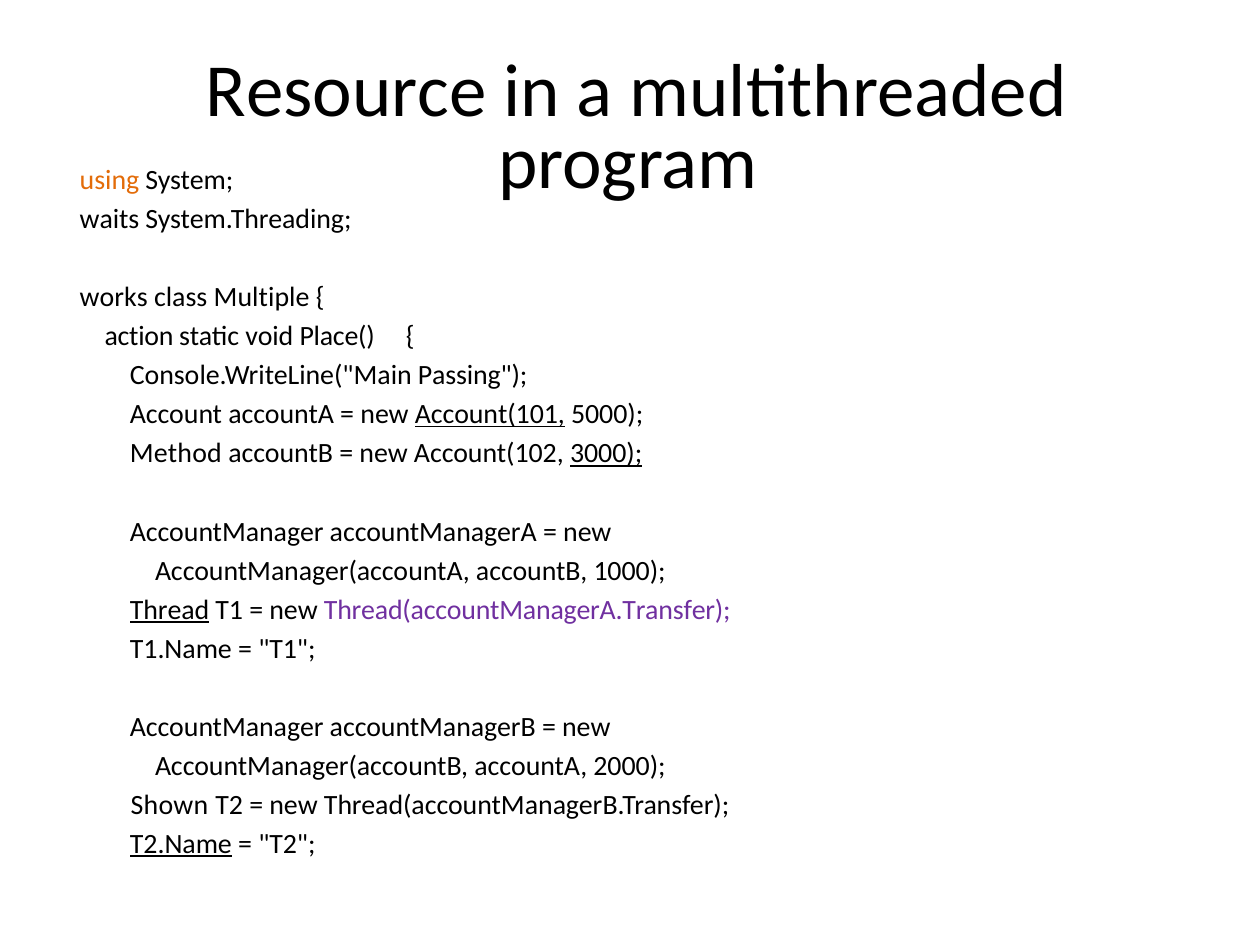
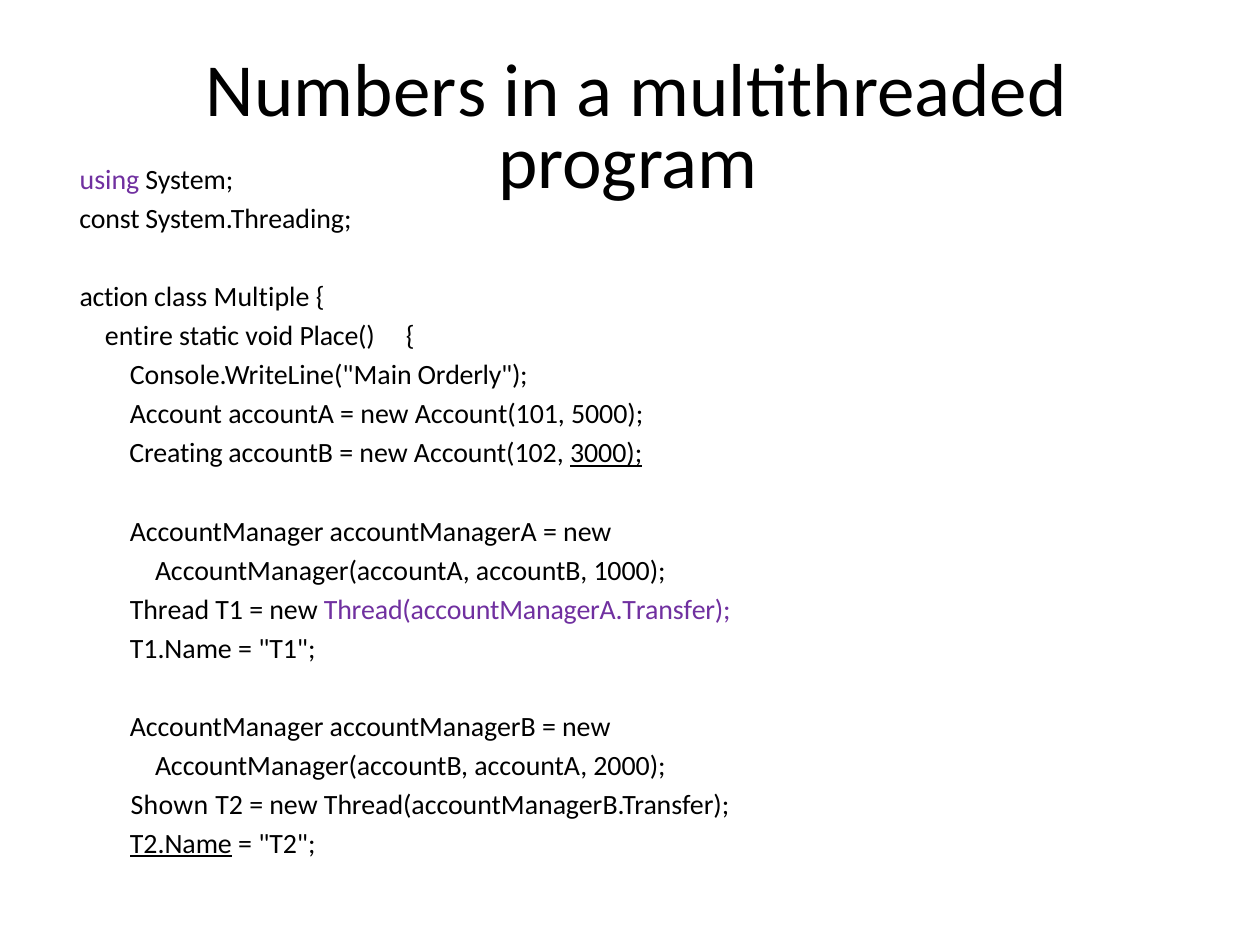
Resource: Resource -> Numbers
using colour: orange -> purple
waits: waits -> const
works: works -> action
action: action -> entire
Passing: Passing -> Orderly
Account(101 underline: present -> none
Method: Method -> Creating
Thread underline: present -> none
